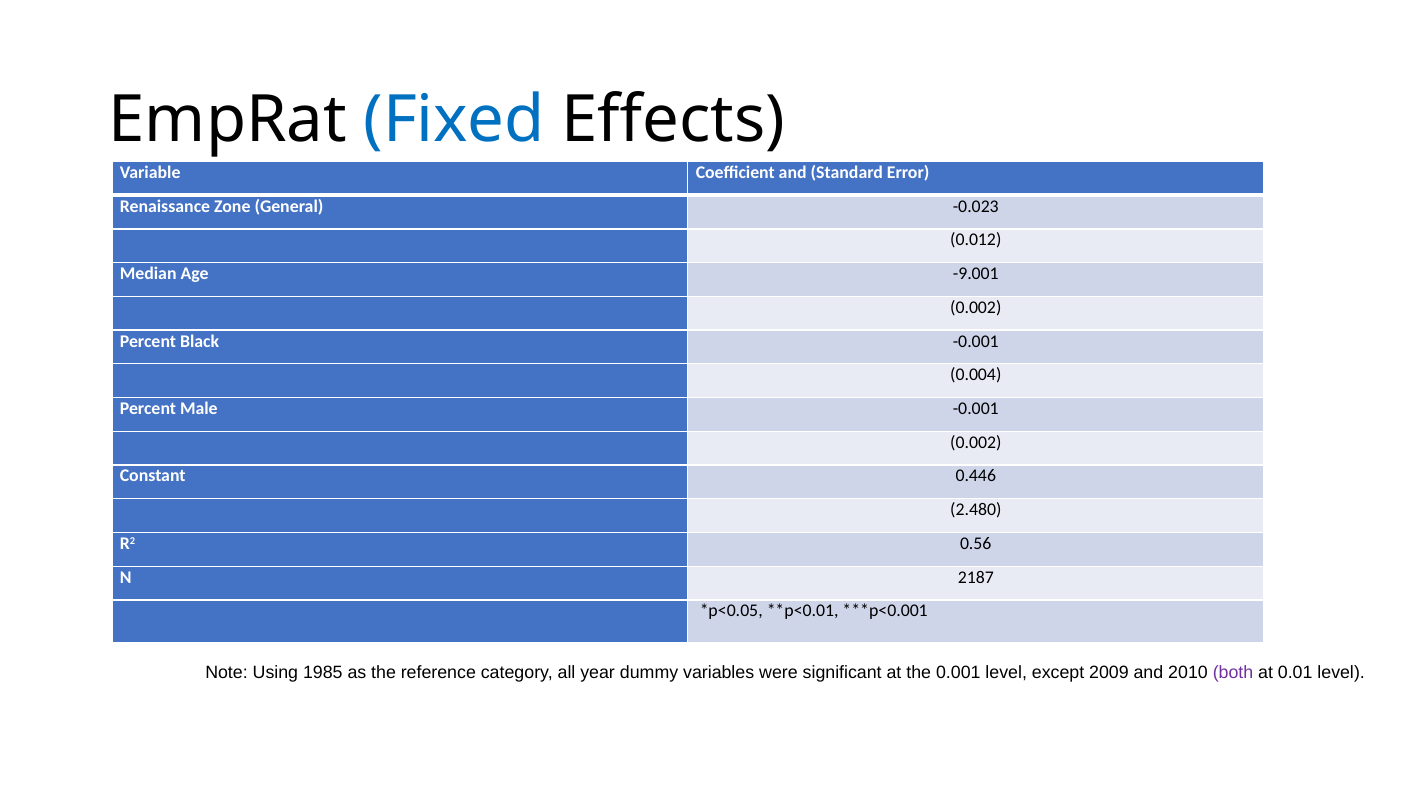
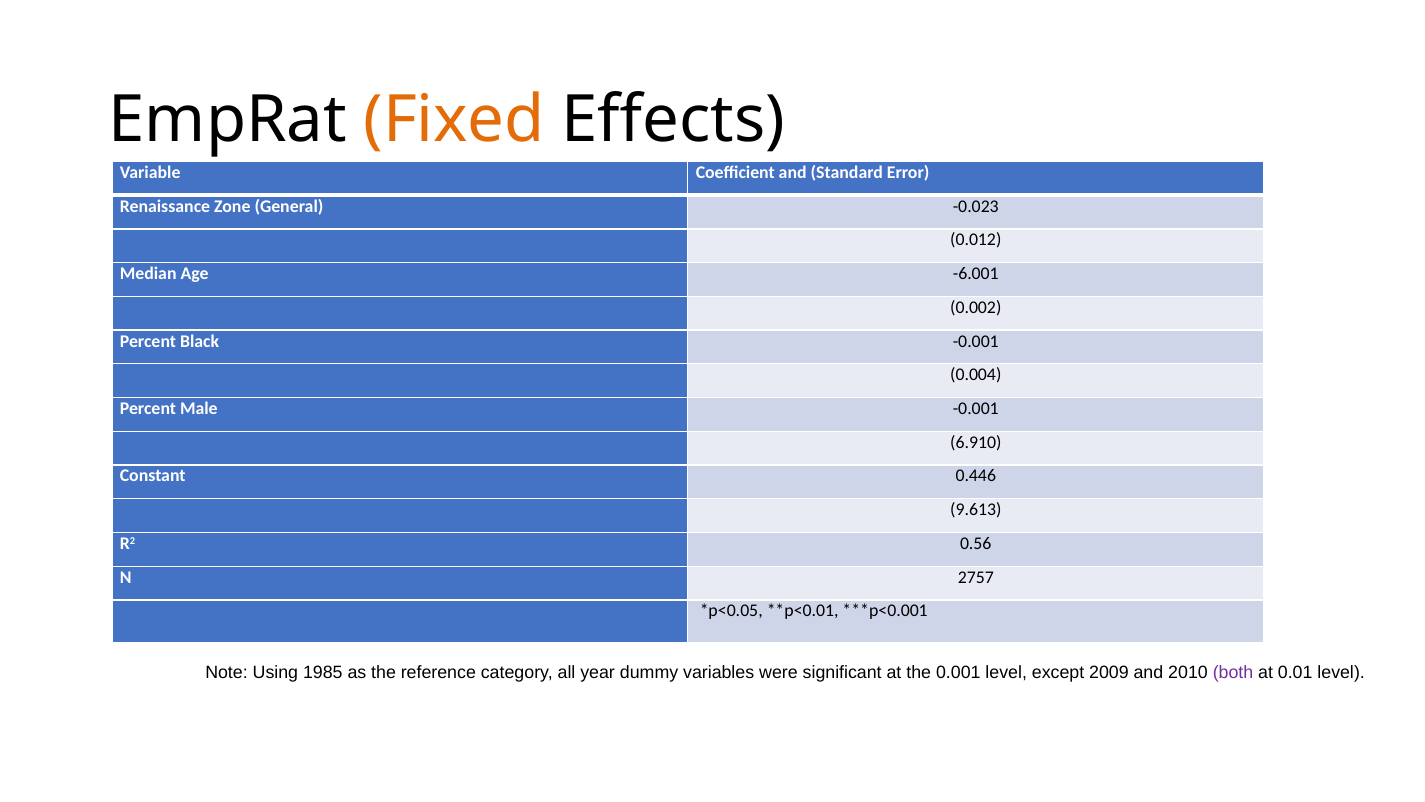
Fixed colour: blue -> orange
-9.001: -9.001 -> -6.001
0.002 at (976, 442): 0.002 -> 6.910
2.480: 2.480 -> 9.613
2187: 2187 -> 2757
